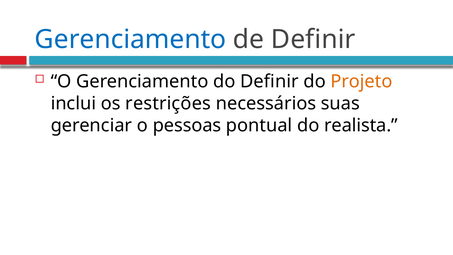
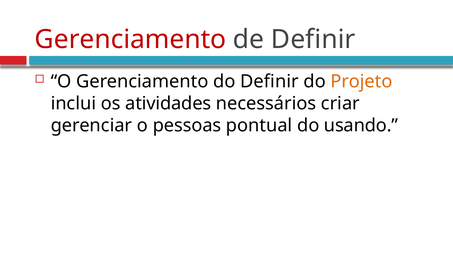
Gerenciamento at (130, 39) colour: blue -> red
restrições: restrições -> atividades
suas: suas -> criar
realista: realista -> usando
